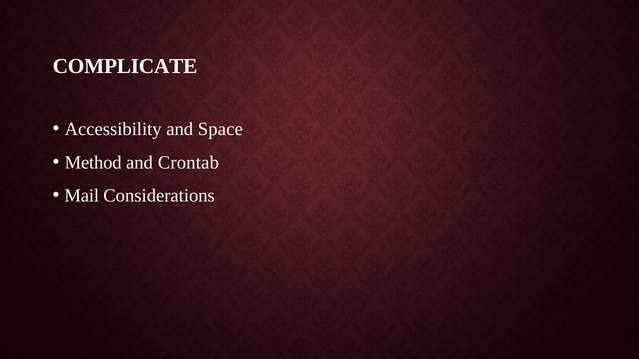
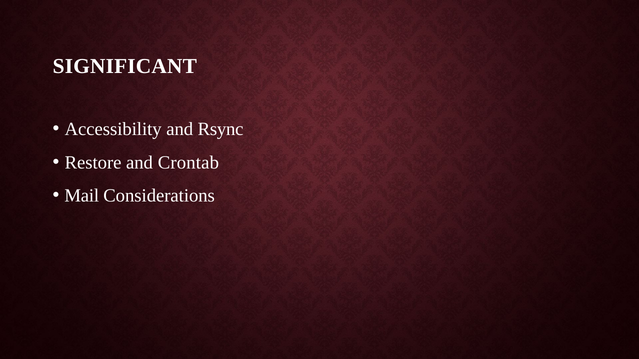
COMPLICATE: COMPLICATE -> SIGNIFICANT
Space: Space -> Rsync
Method: Method -> Restore
